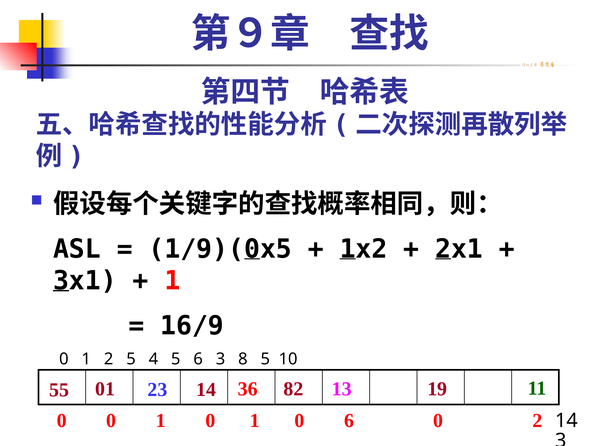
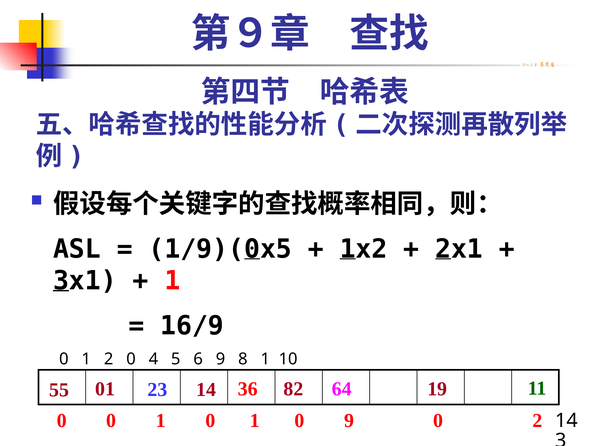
1 2 5: 5 -> 0
6 3: 3 -> 9
8 5: 5 -> 1
13: 13 -> 64
0 6: 6 -> 9
